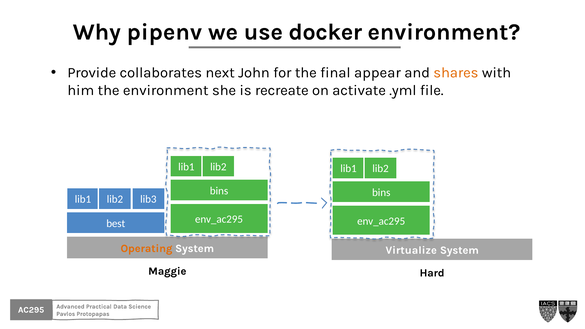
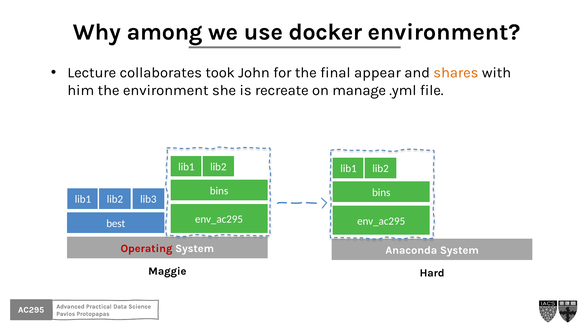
pipenv: pipenv -> among
Provide: Provide -> Lecture
next: next -> took
activate: activate -> manage
Operating colour: orange -> red
Virtualize: Virtualize -> Anaconda
